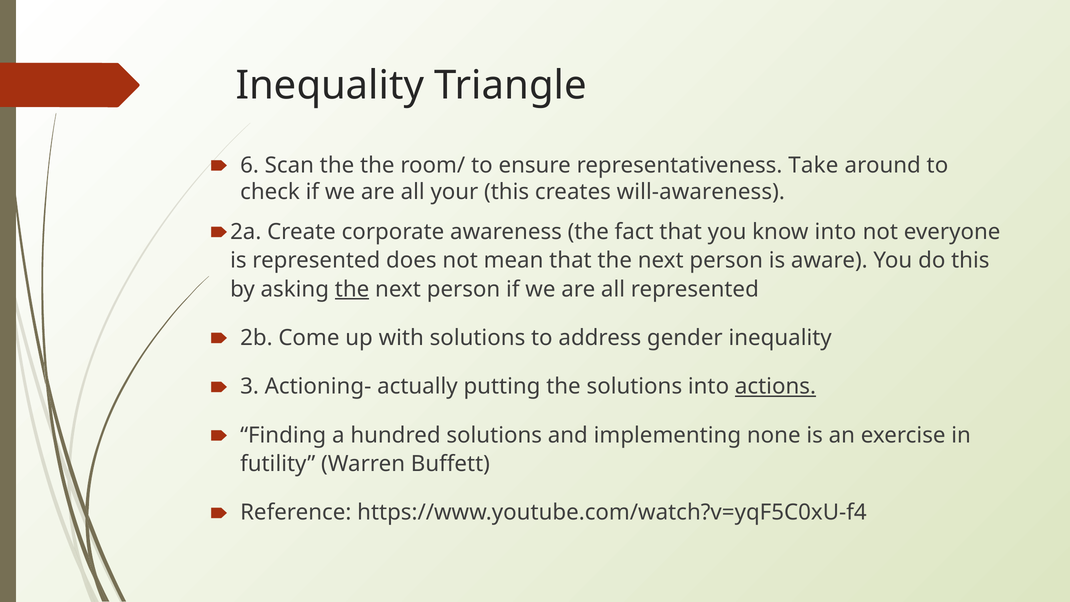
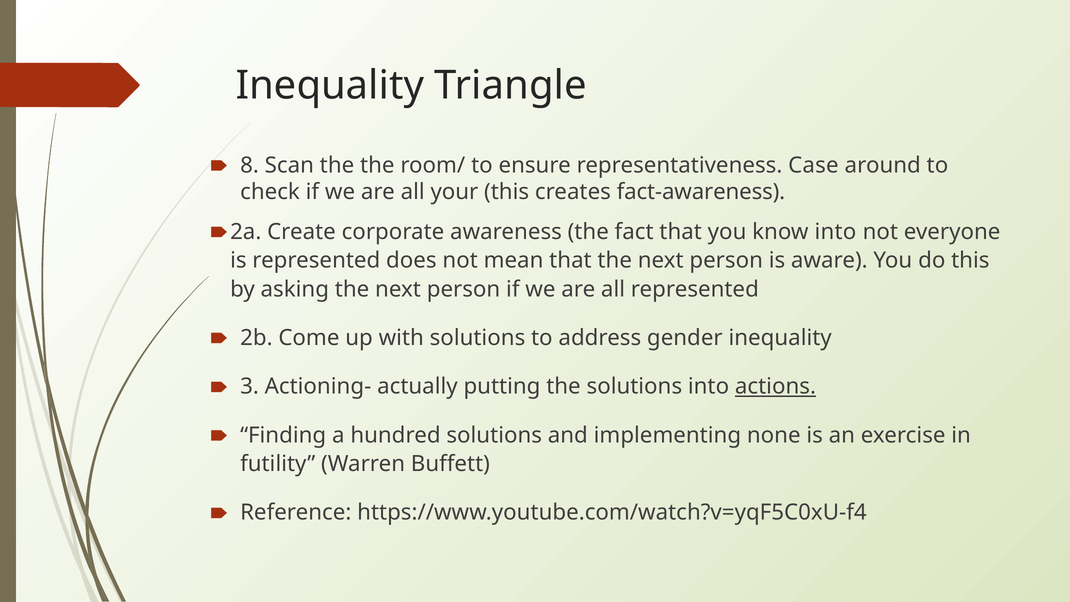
6: 6 -> 8
Take: Take -> Case
will-awareness: will-awareness -> fact-awareness
the at (352, 289) underline: present -> none
